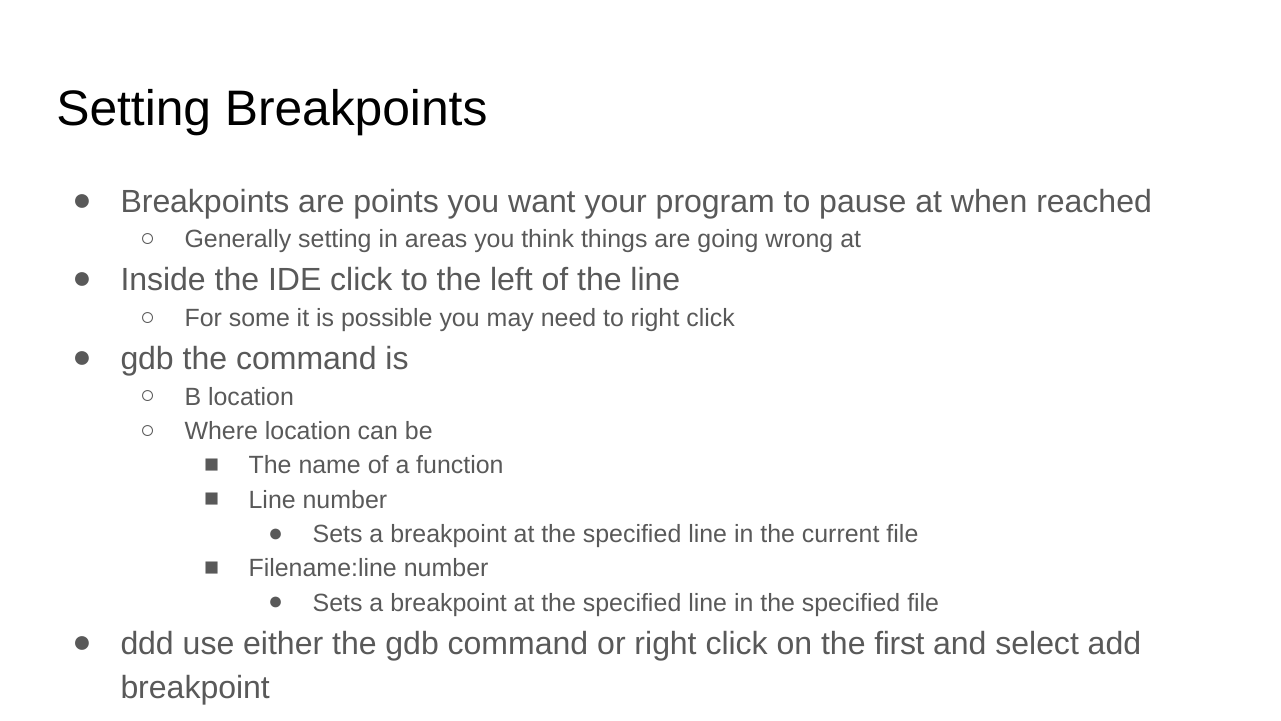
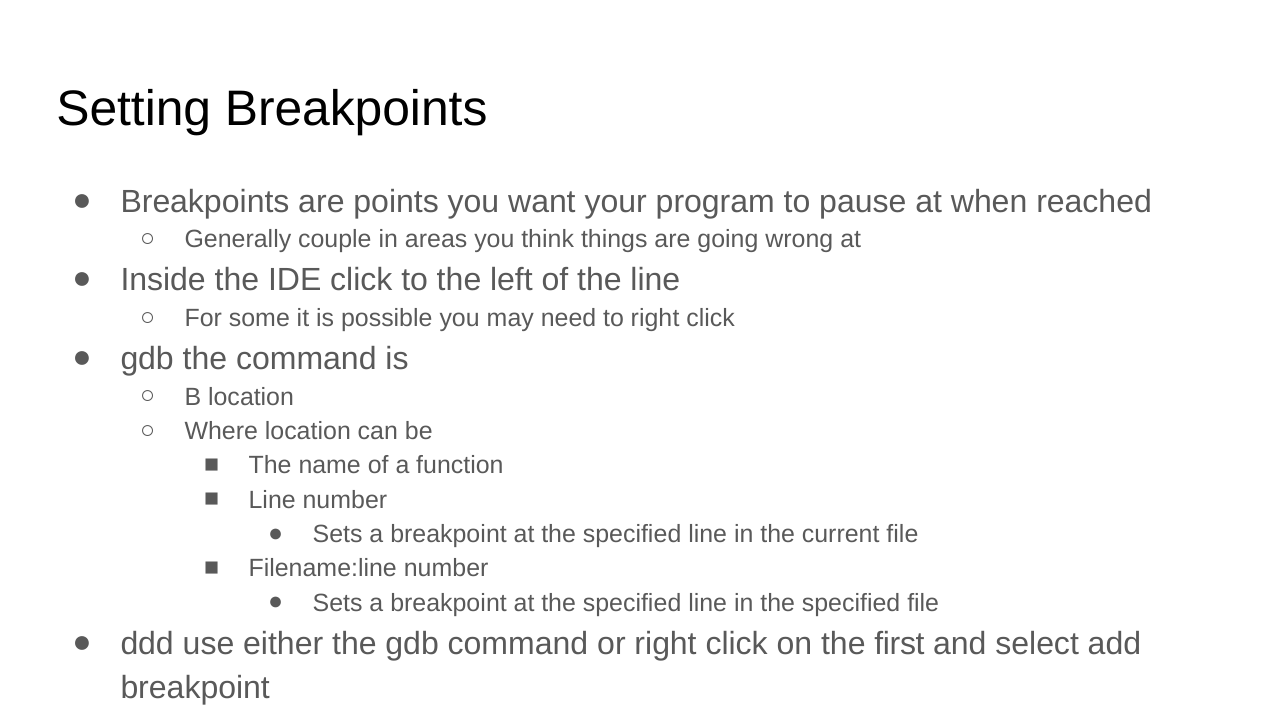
Generally setting: setting -> couple
